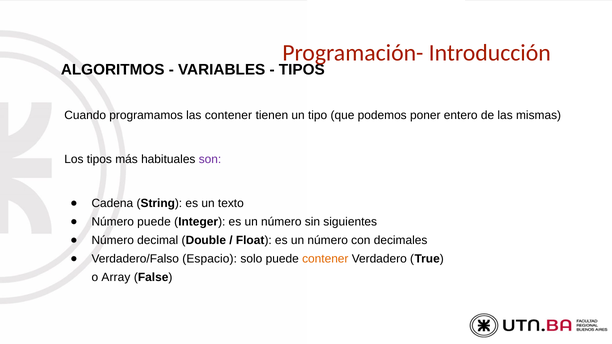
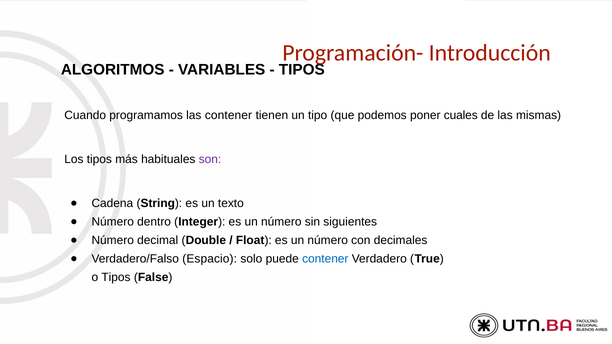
entero: entero -> cuales
Número puede: puede -> dentro
contener at (325, 259) colour: orange -> blue
o Array: Array -> Tipos
